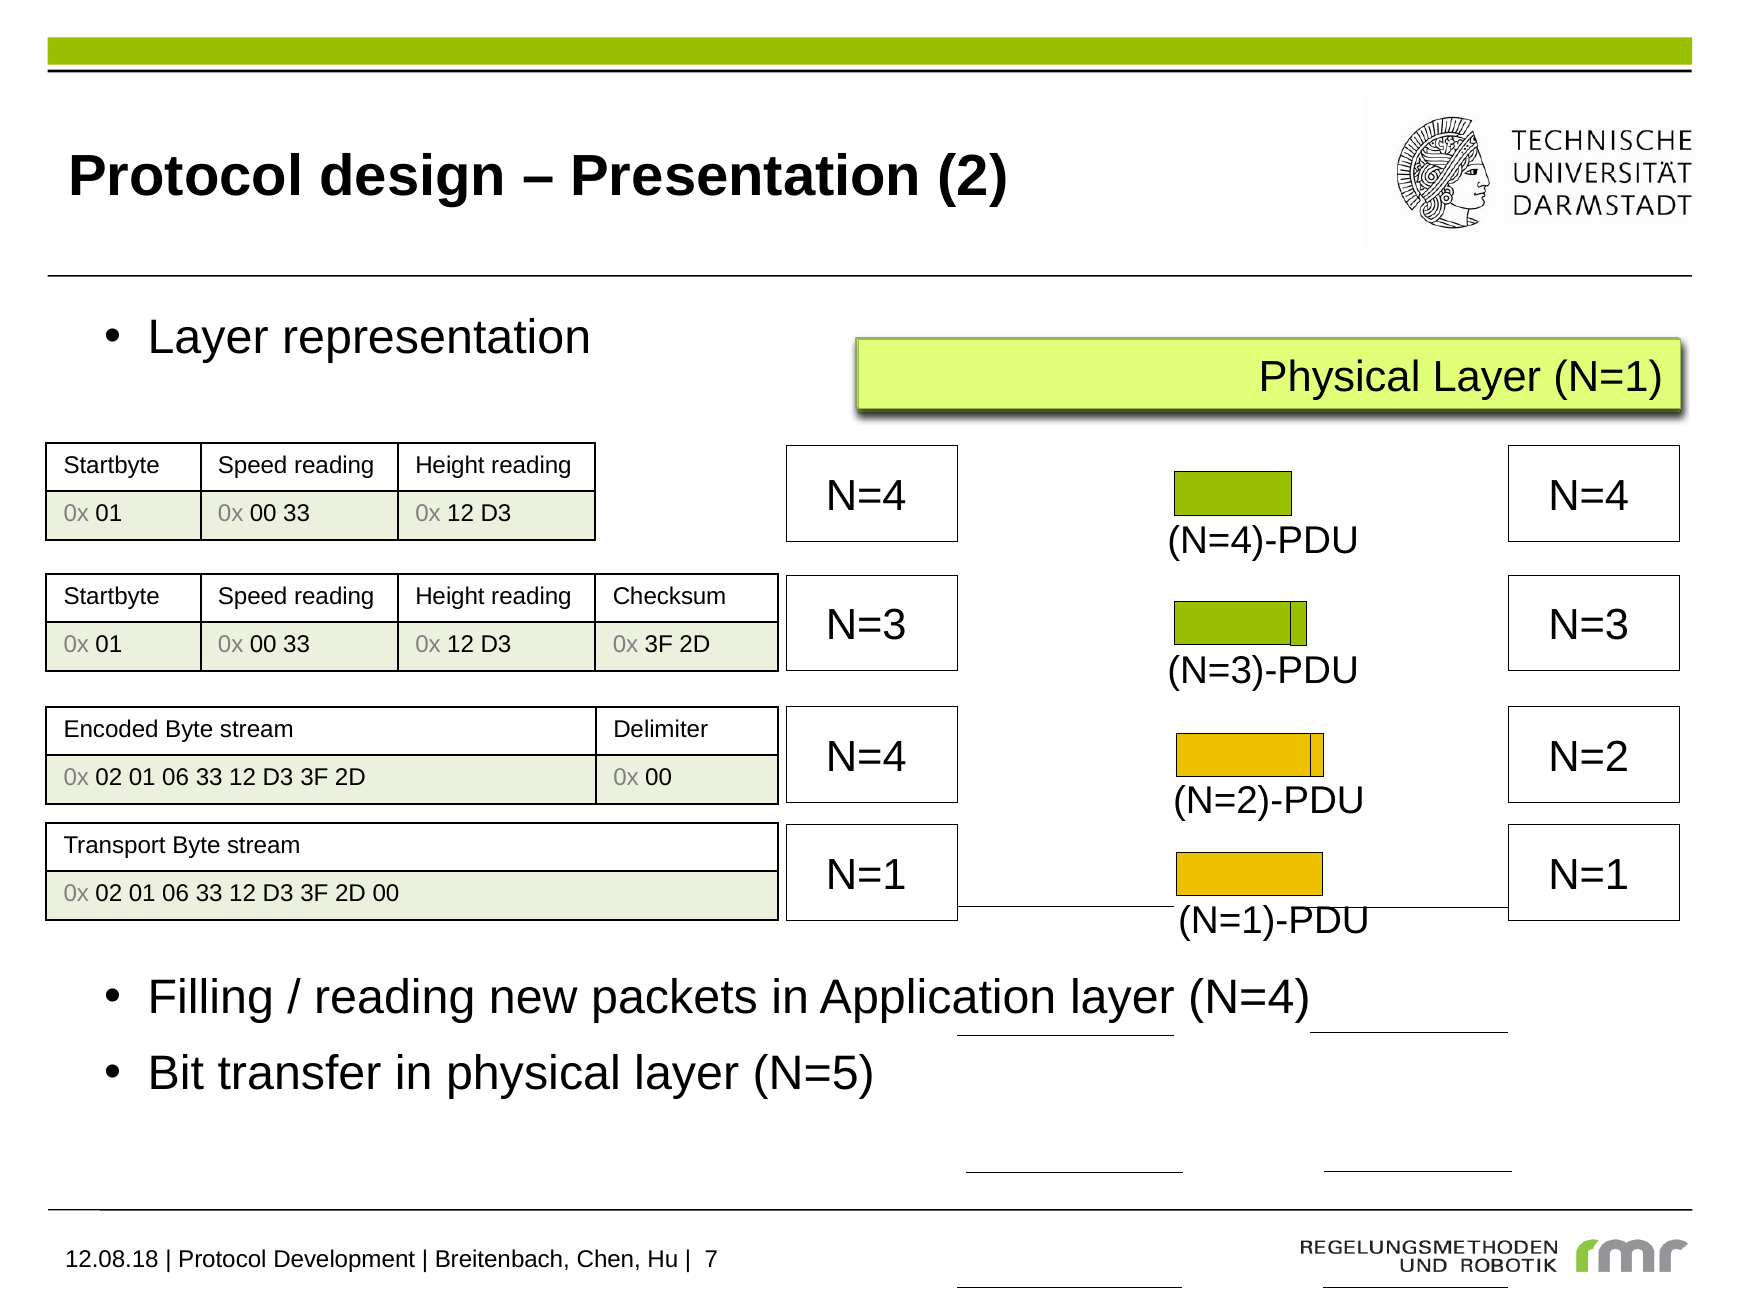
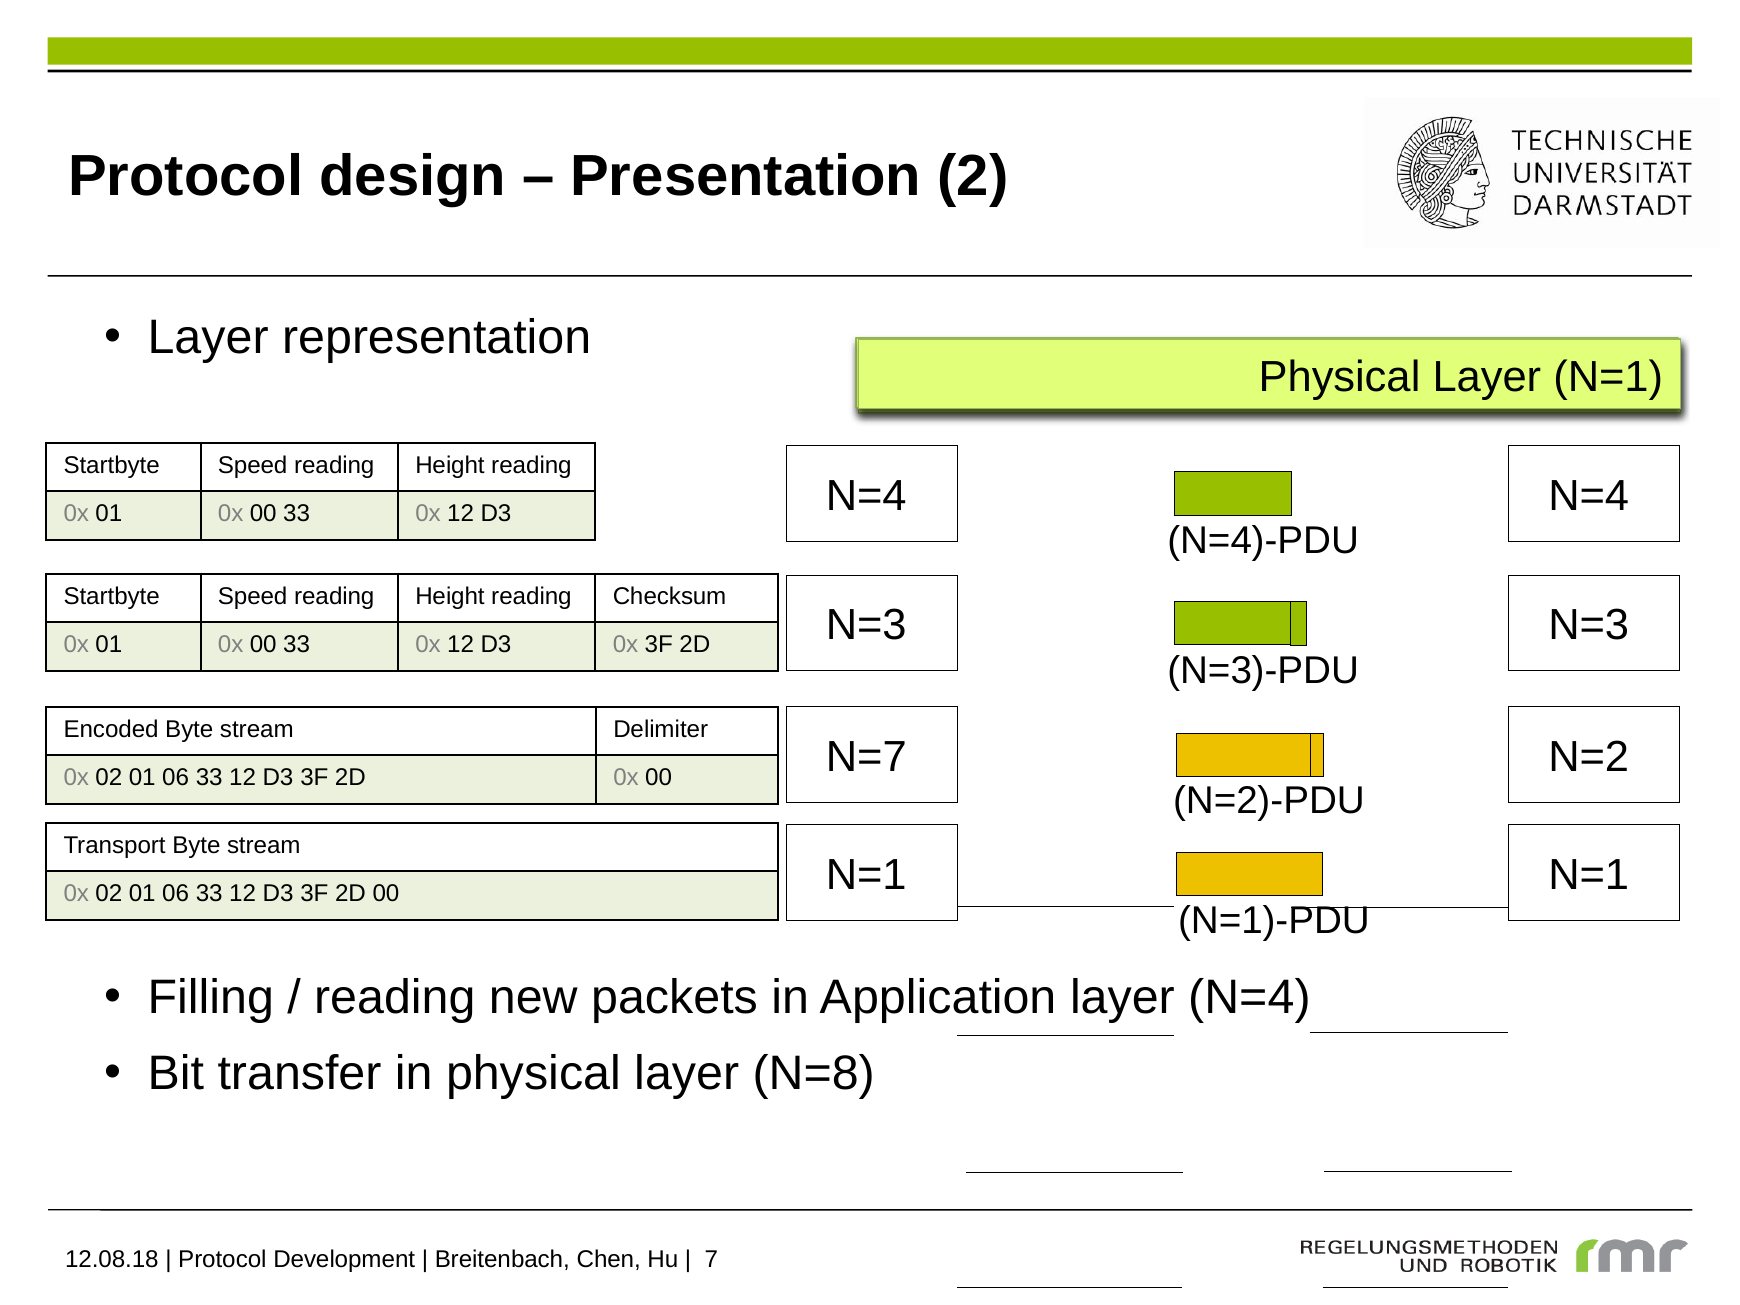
N=4 at (866, 757): N=4 -> N=7
N=5: N=5 -> N=8
